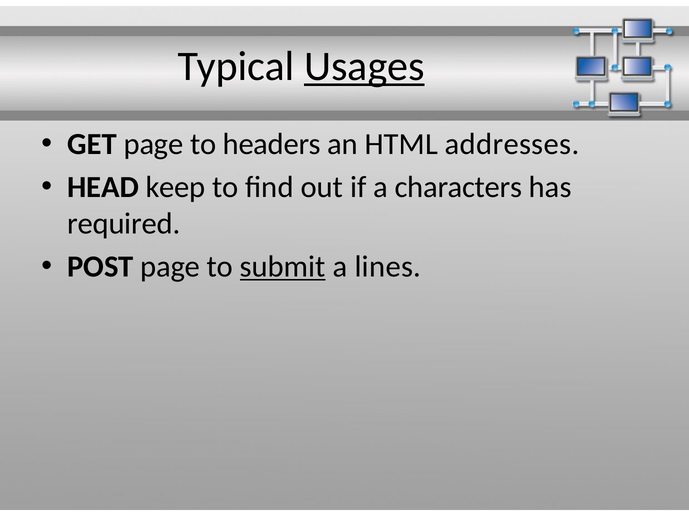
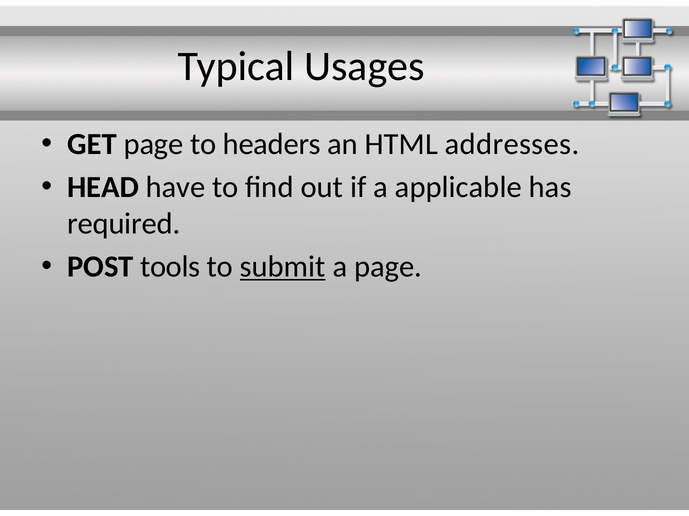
Usages underline: present -> none
keep: keep -> have
characters: characters -> applicable
POST page: page -> tools
a lines: lines -> page
